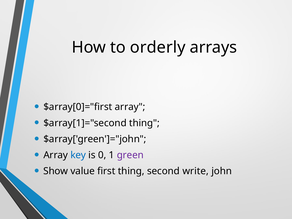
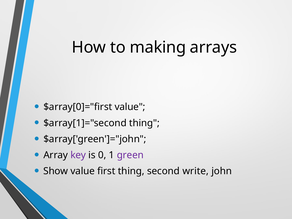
orderly: orderly -> making
$array[0]="first array: array -> value
key colour: blue -> purple
